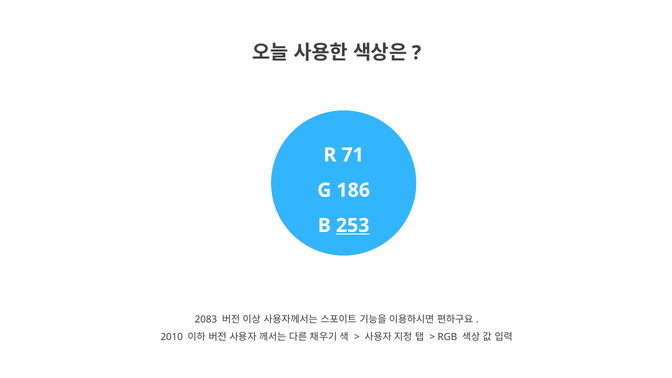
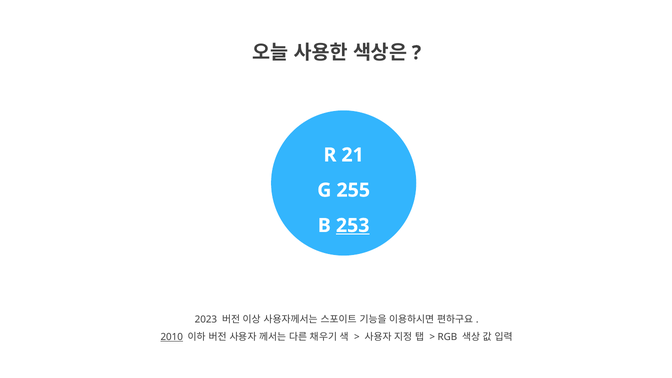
71: 71 -> 21
186: 186 -> 255
2083: 2083 -> 2023
2010 underline: none -> present
